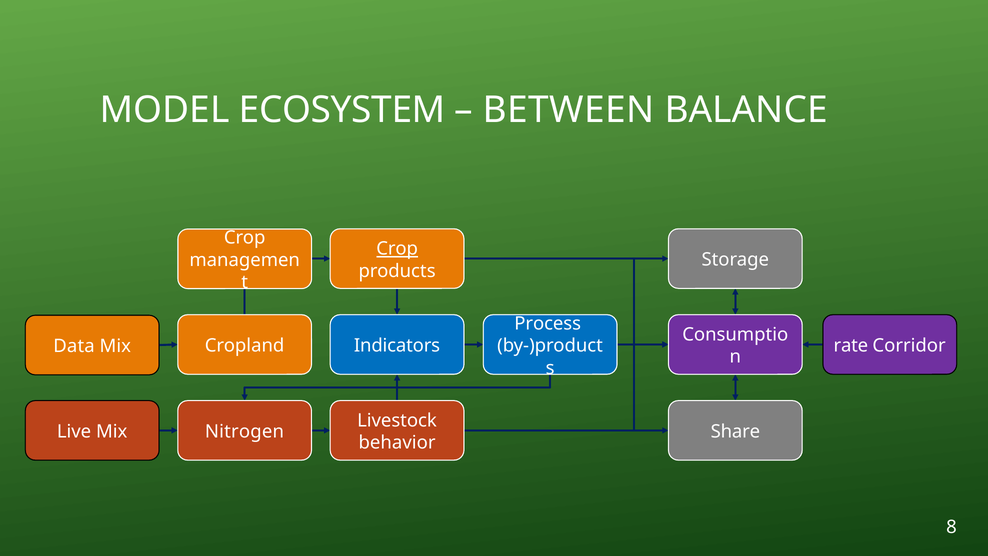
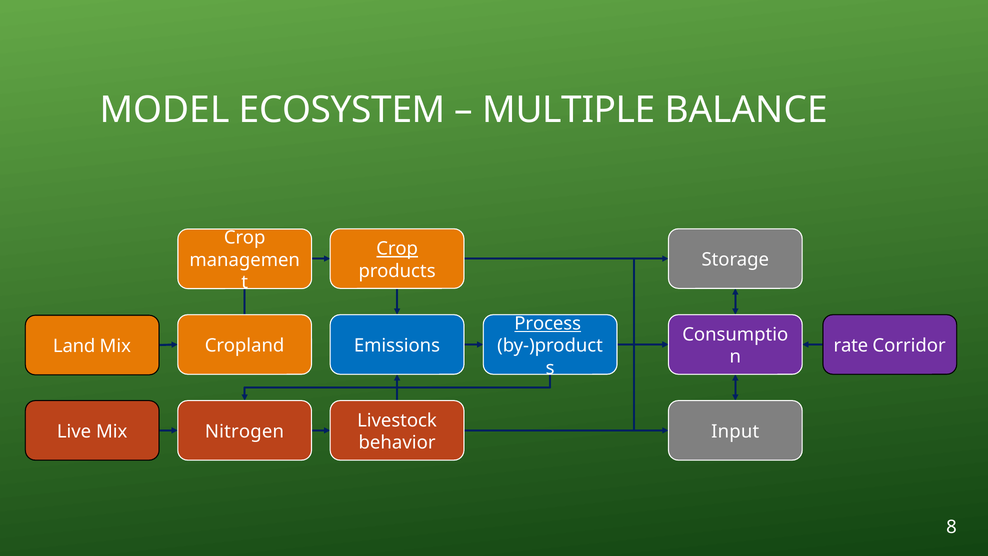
BETWEEN: BETWEEN -> MULTIPLE
Process underline: none -> present
Indicators: Indicators -> Emissions
Data: Data -> Land
Share: Share -> Input
